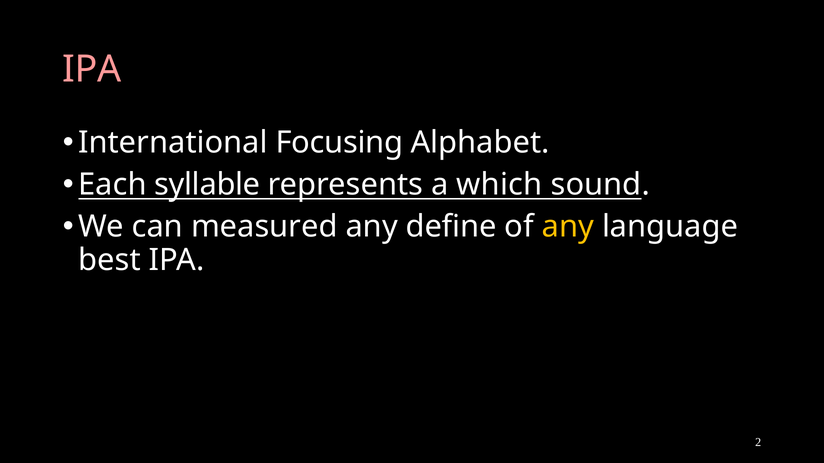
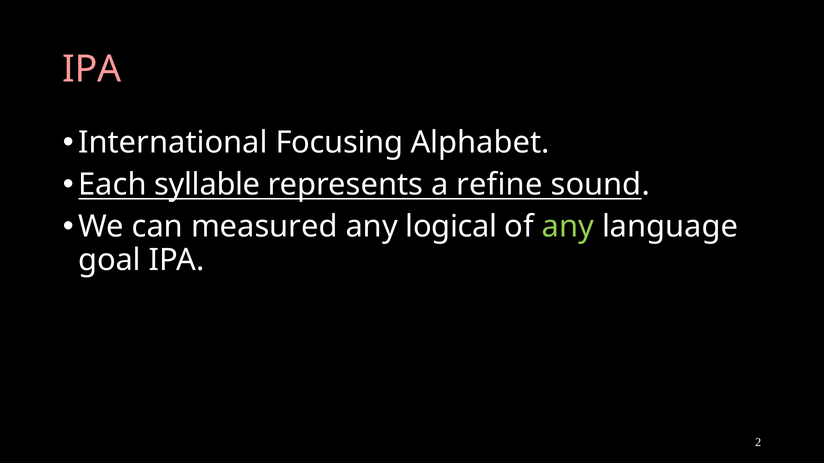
which: which -> refine
define: define -> logical
any at (568, 227) colour: yellow -> light green
best: best -> goal
